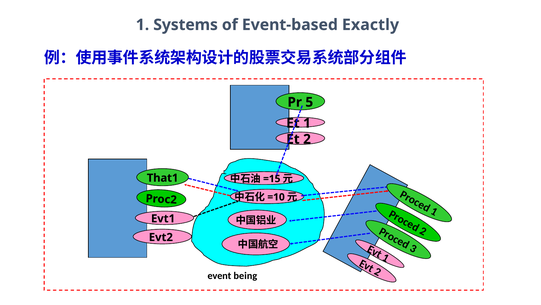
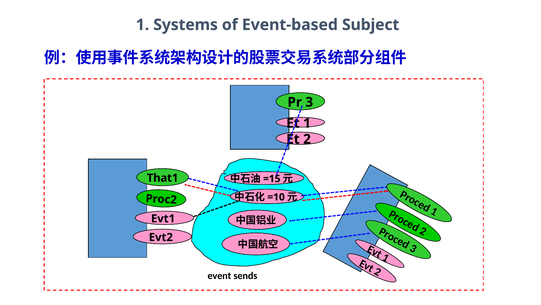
Exactly: Exactly -> Subject
Pr 5: 5 -> 3
being: being -> sends
